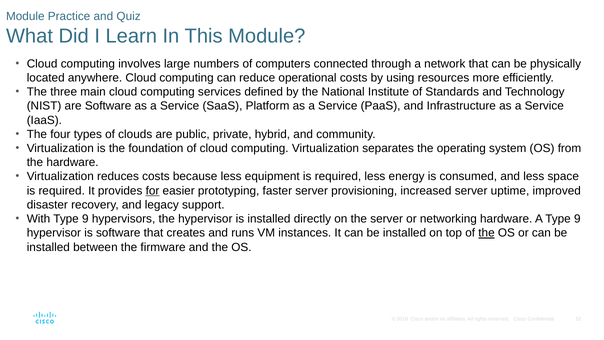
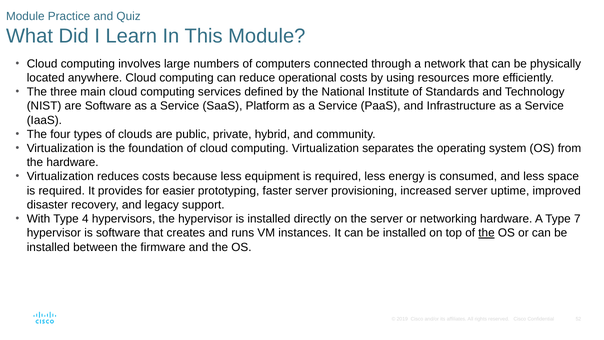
for underline: present -> none
With Type 9: 9 -> 4
A Type 9: 9 -> 7
